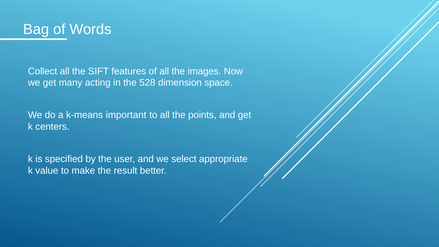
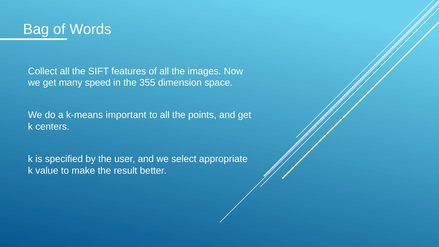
acting: acting -> speed
528: 528 -> 355
